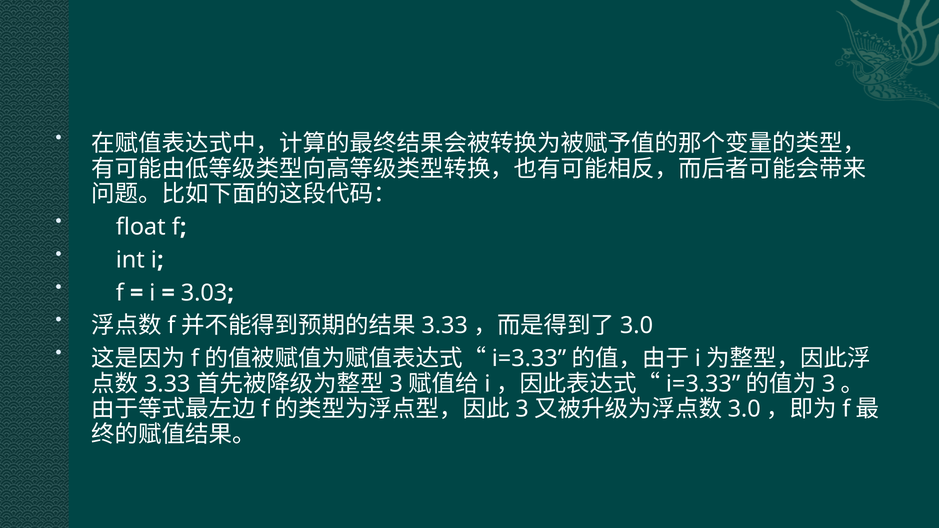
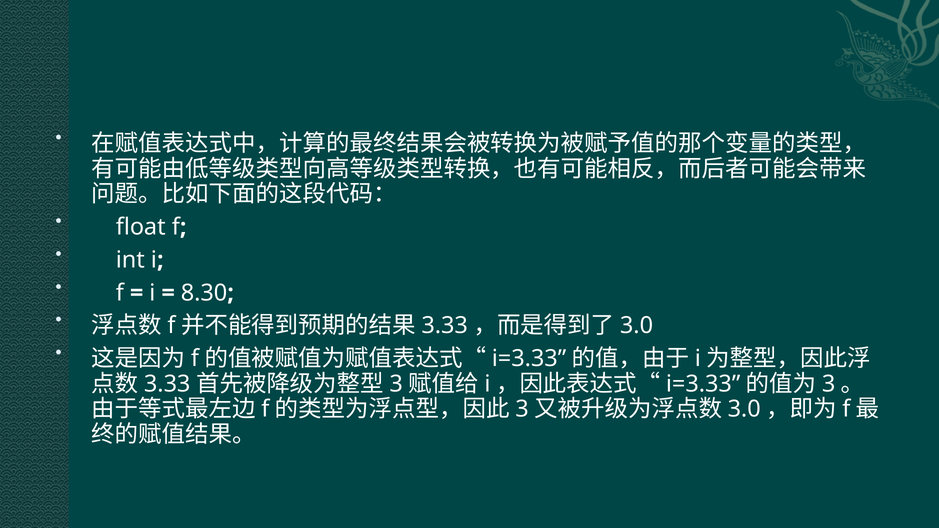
3.03: 3.03 -> 8.30
